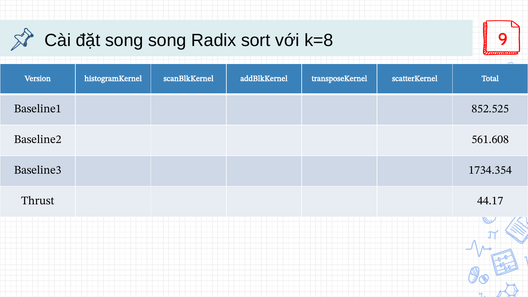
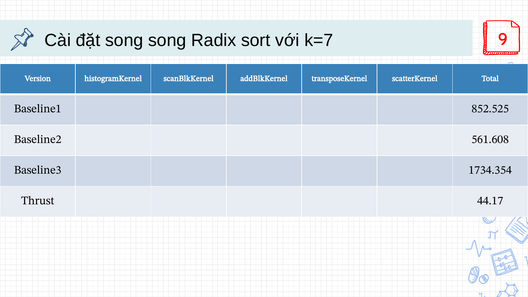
k=8: k=8 -> k=7
